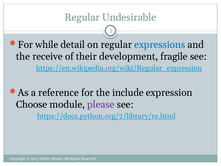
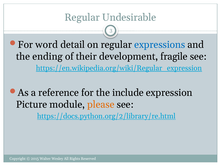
while: while -> word
receive: receive -> ending
Choose: Choose -> Picture
please colour: purple -> orange
